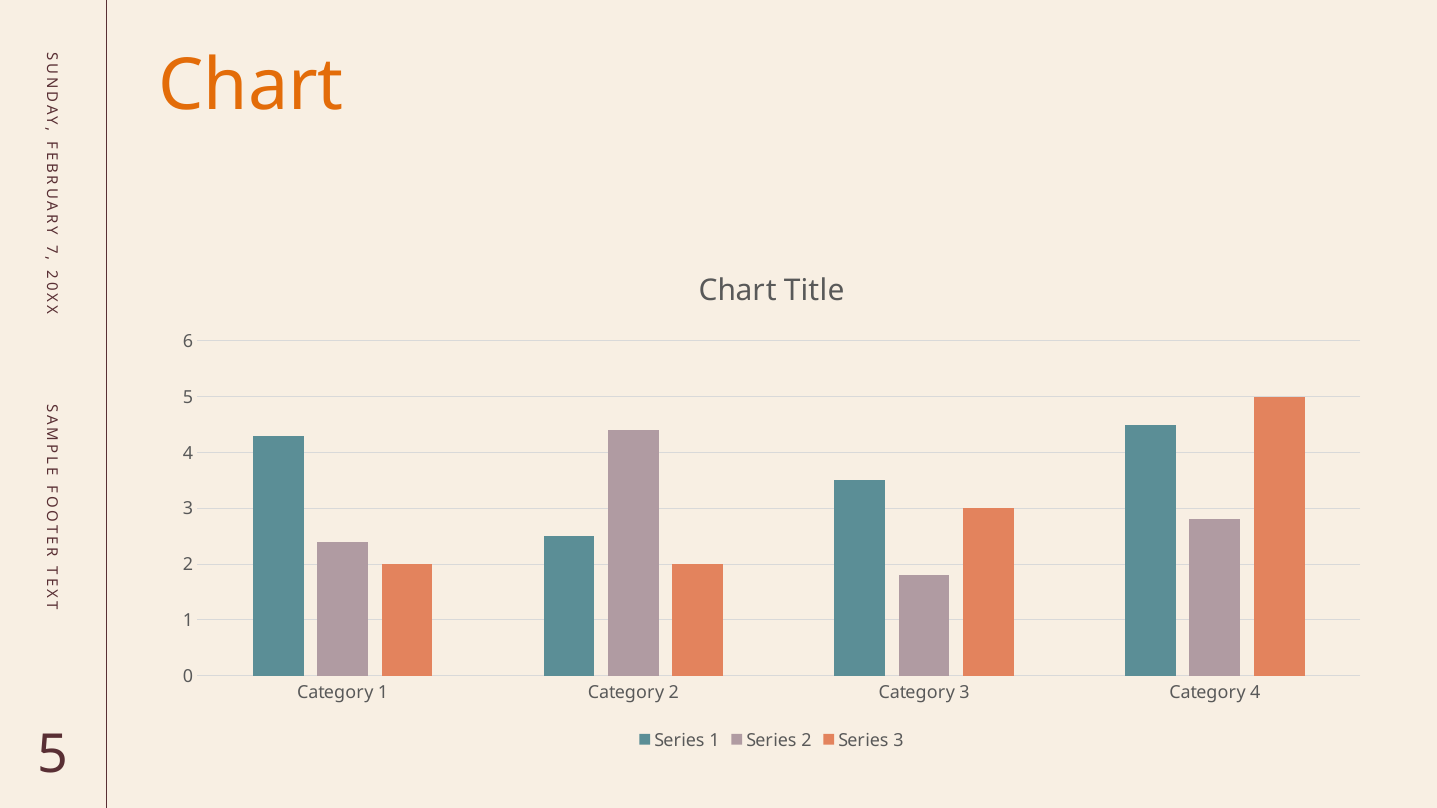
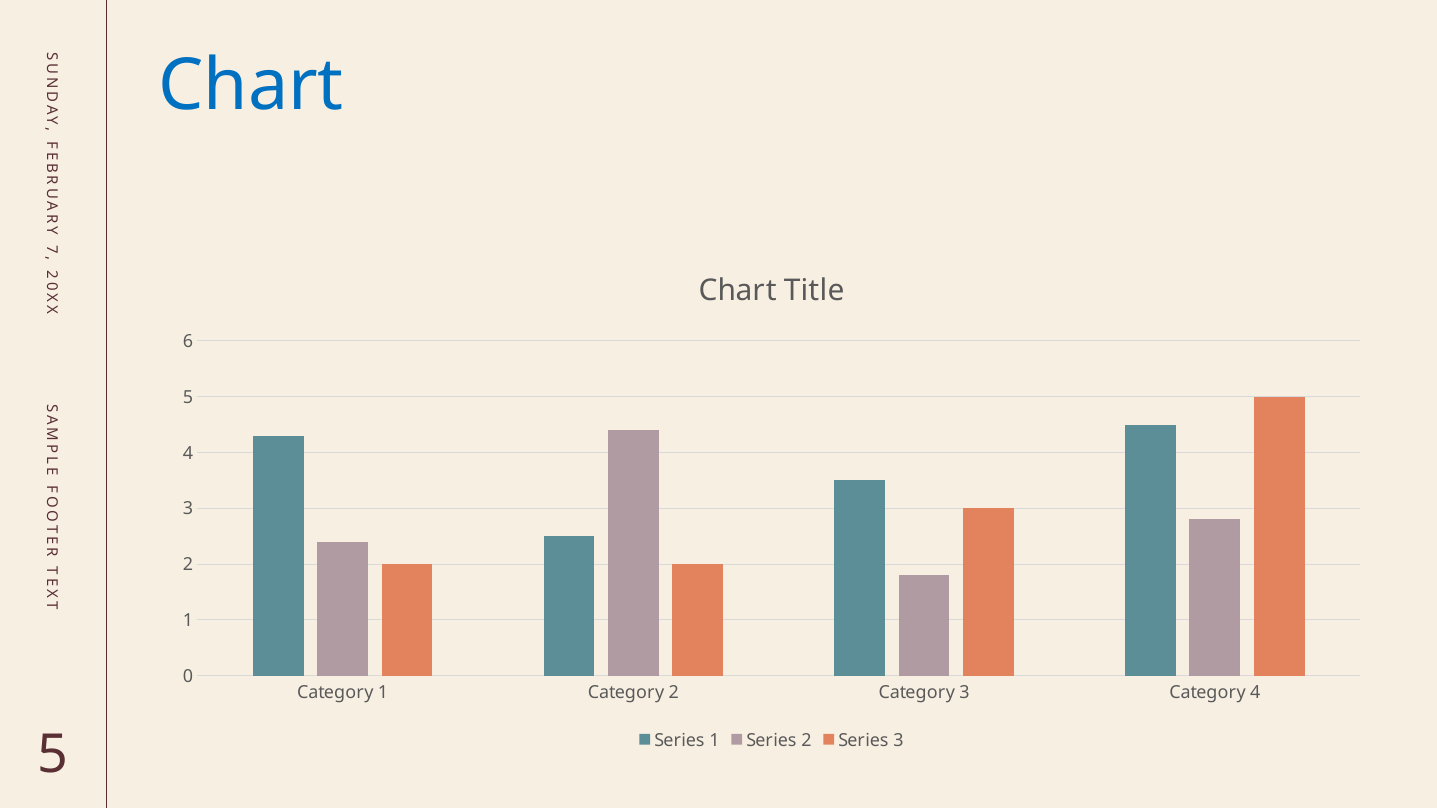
Chart at (251, 86) colour: orange -> blue
